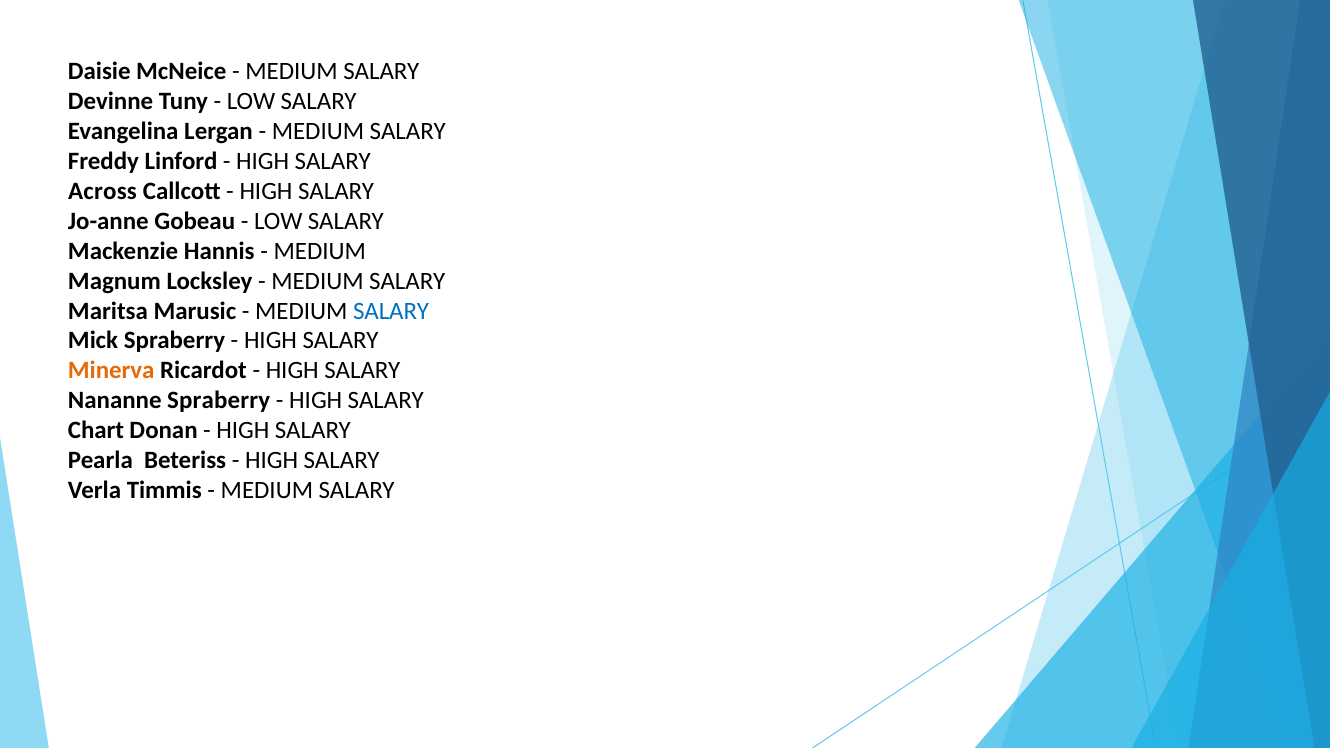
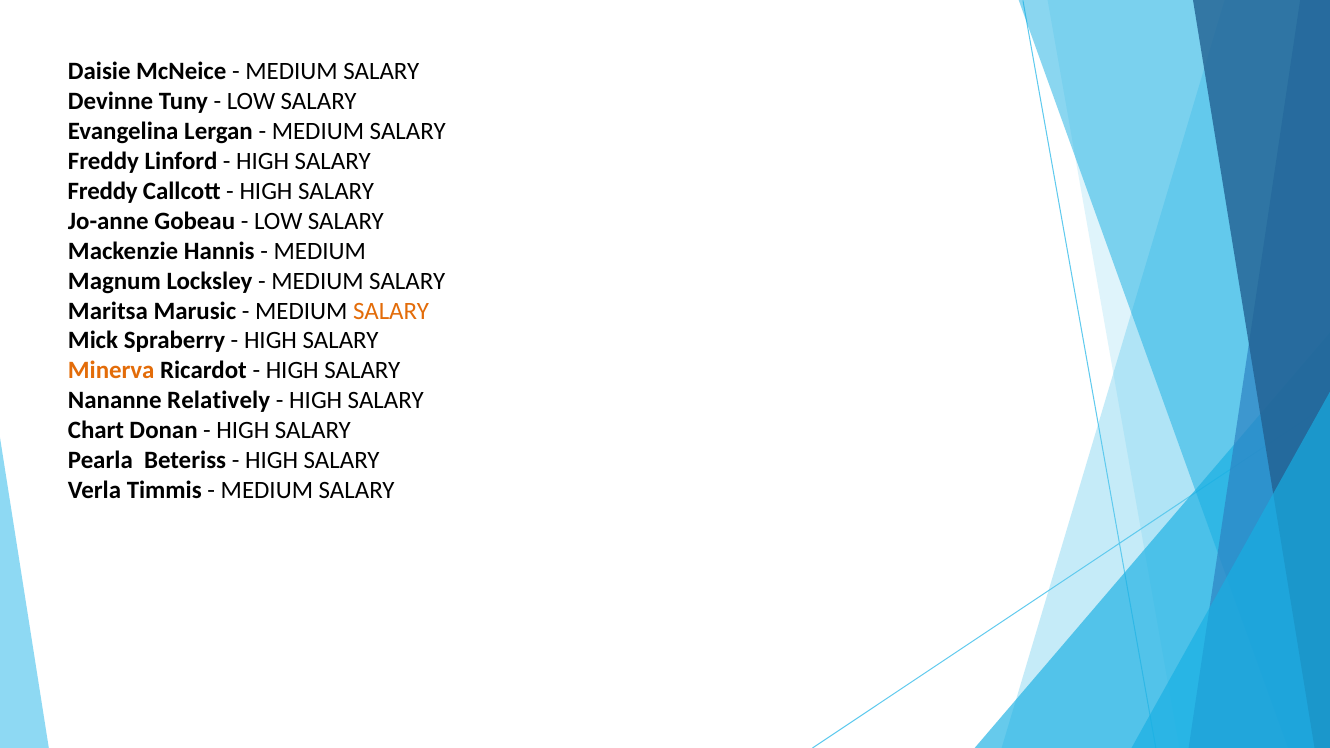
Across at (102, 191): Across -> Freddy
SALARY at (391, 311) colour: blue -> orange
Nananne Spraberry: Spraberry -> Relatively
